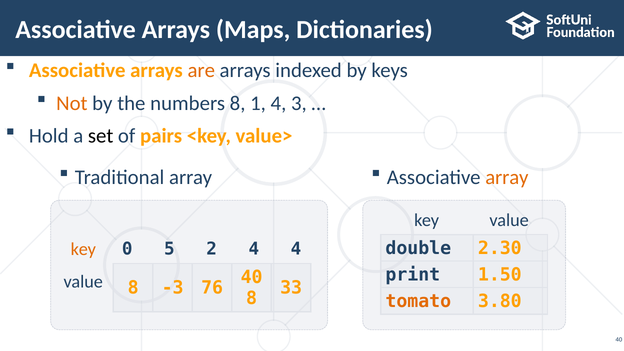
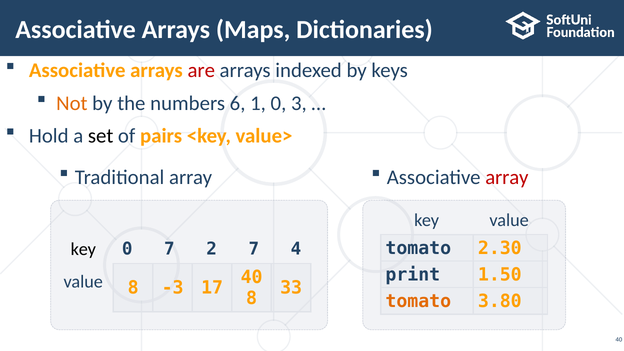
are colour: orange -> red
numbers 8: 8 -> 6
1 4: 4 -> 0
array at (507, 177) colour: orange -> red
double at (418, 248): double -> tomato
0 5: 5 -> 7
2 4: 4 -> 7
key at (83, 249) colour: orange -> black
76: 76 -> 17
